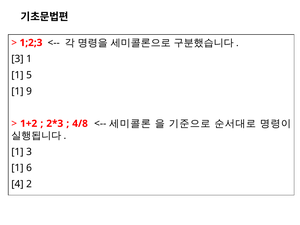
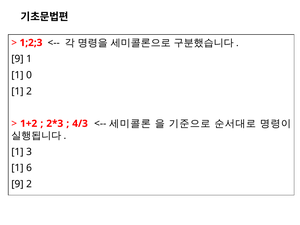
3 at (17, 59): 3 -> 9
5: 5 -> 0
1 9: 9 -> 2
4/8: 4/8 -> 4/3
4 at (17, 184): 4 -> 9
